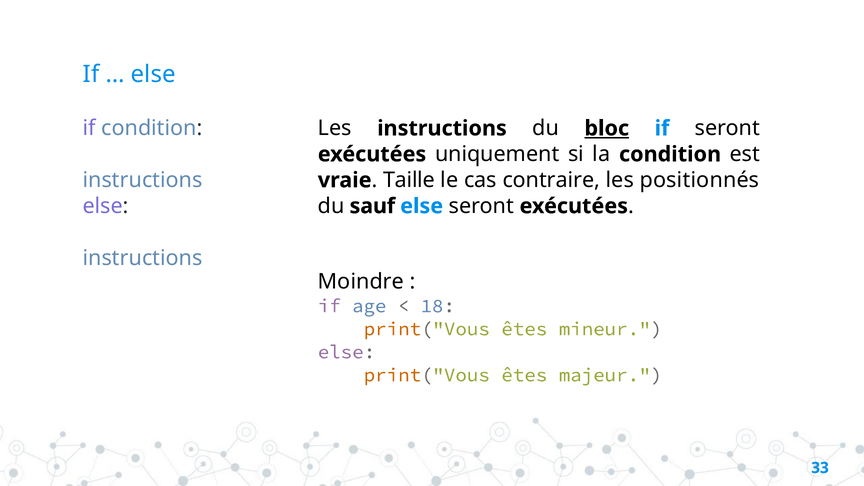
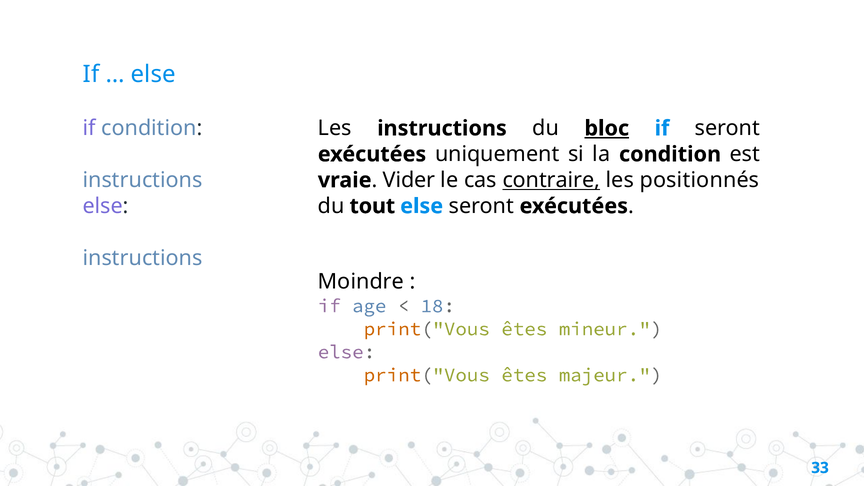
Taille: Taille -> Vider
contraire underline: none -> present
sauf: sauf -> tout
